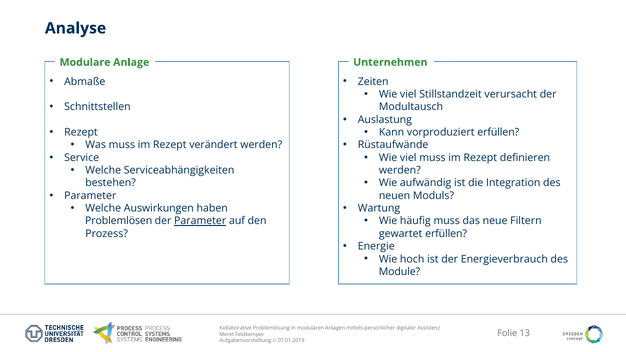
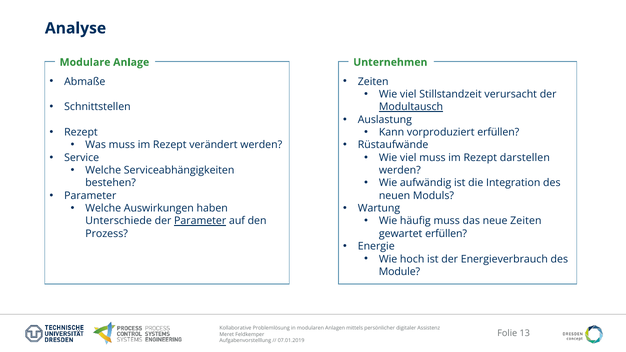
Modultausch underline: none -> present
definieren: definieren -> darstellen
neue Filtern: Filtern -> Zeiten
Problemlösen: Problemlösen -> Unterschiede
